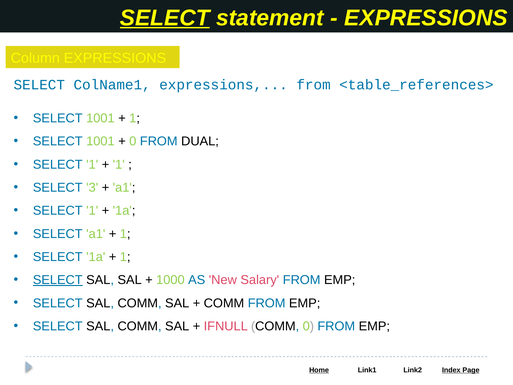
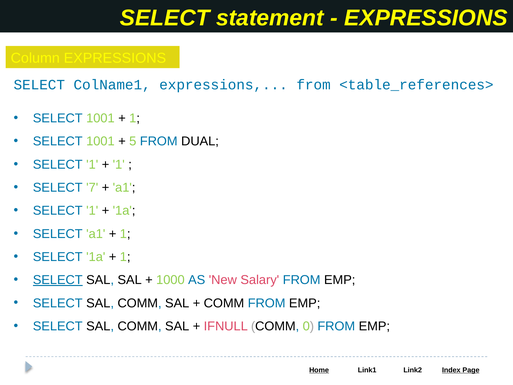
SELECT at (165, 18) underline: present -> none
0 at (133, 141): 0 -> 5
3: 3 -> 7
